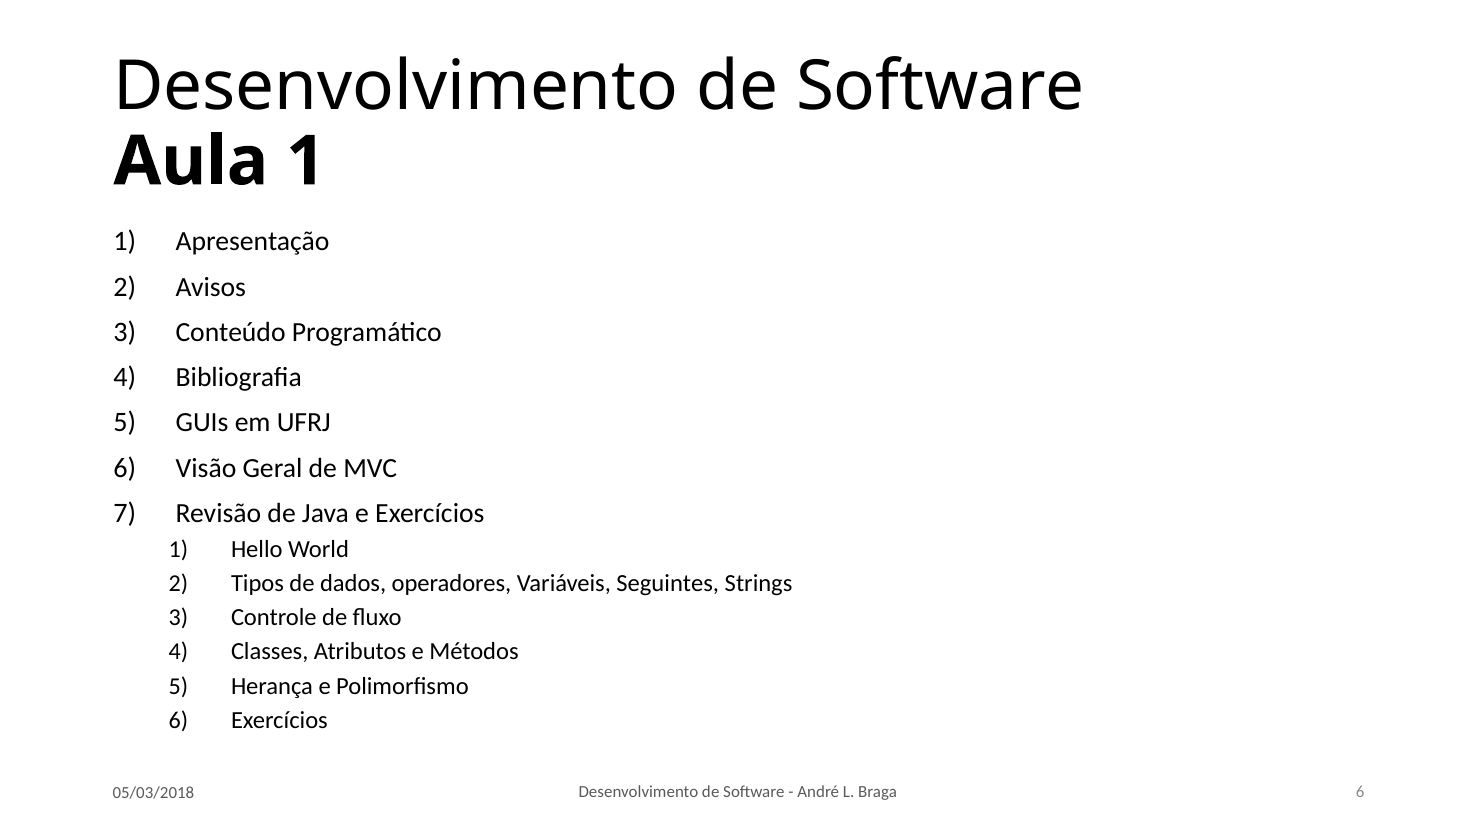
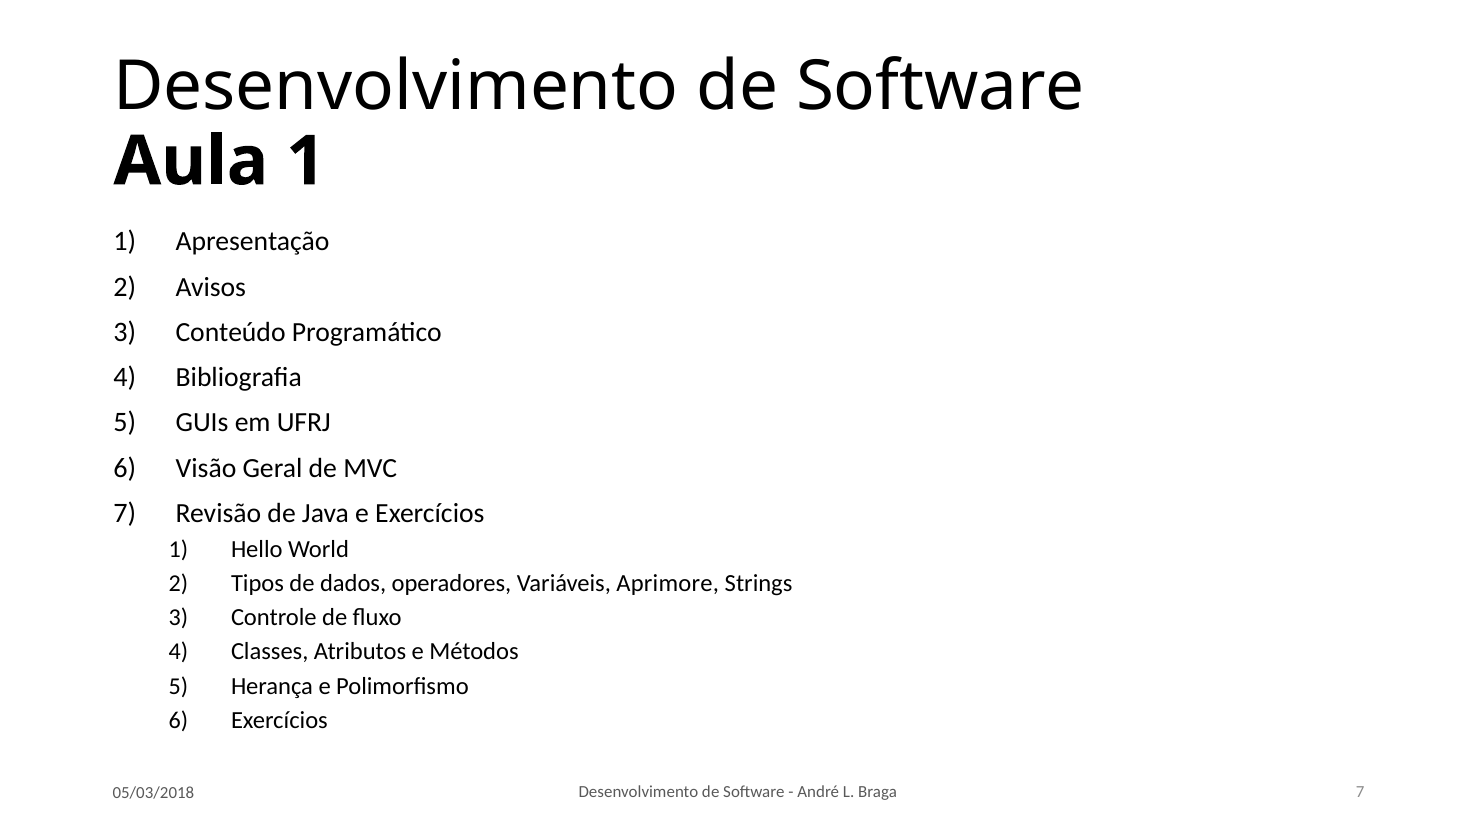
Seguintes: Seguintes -> Aprimore
Braga 6: 6 -> 7
